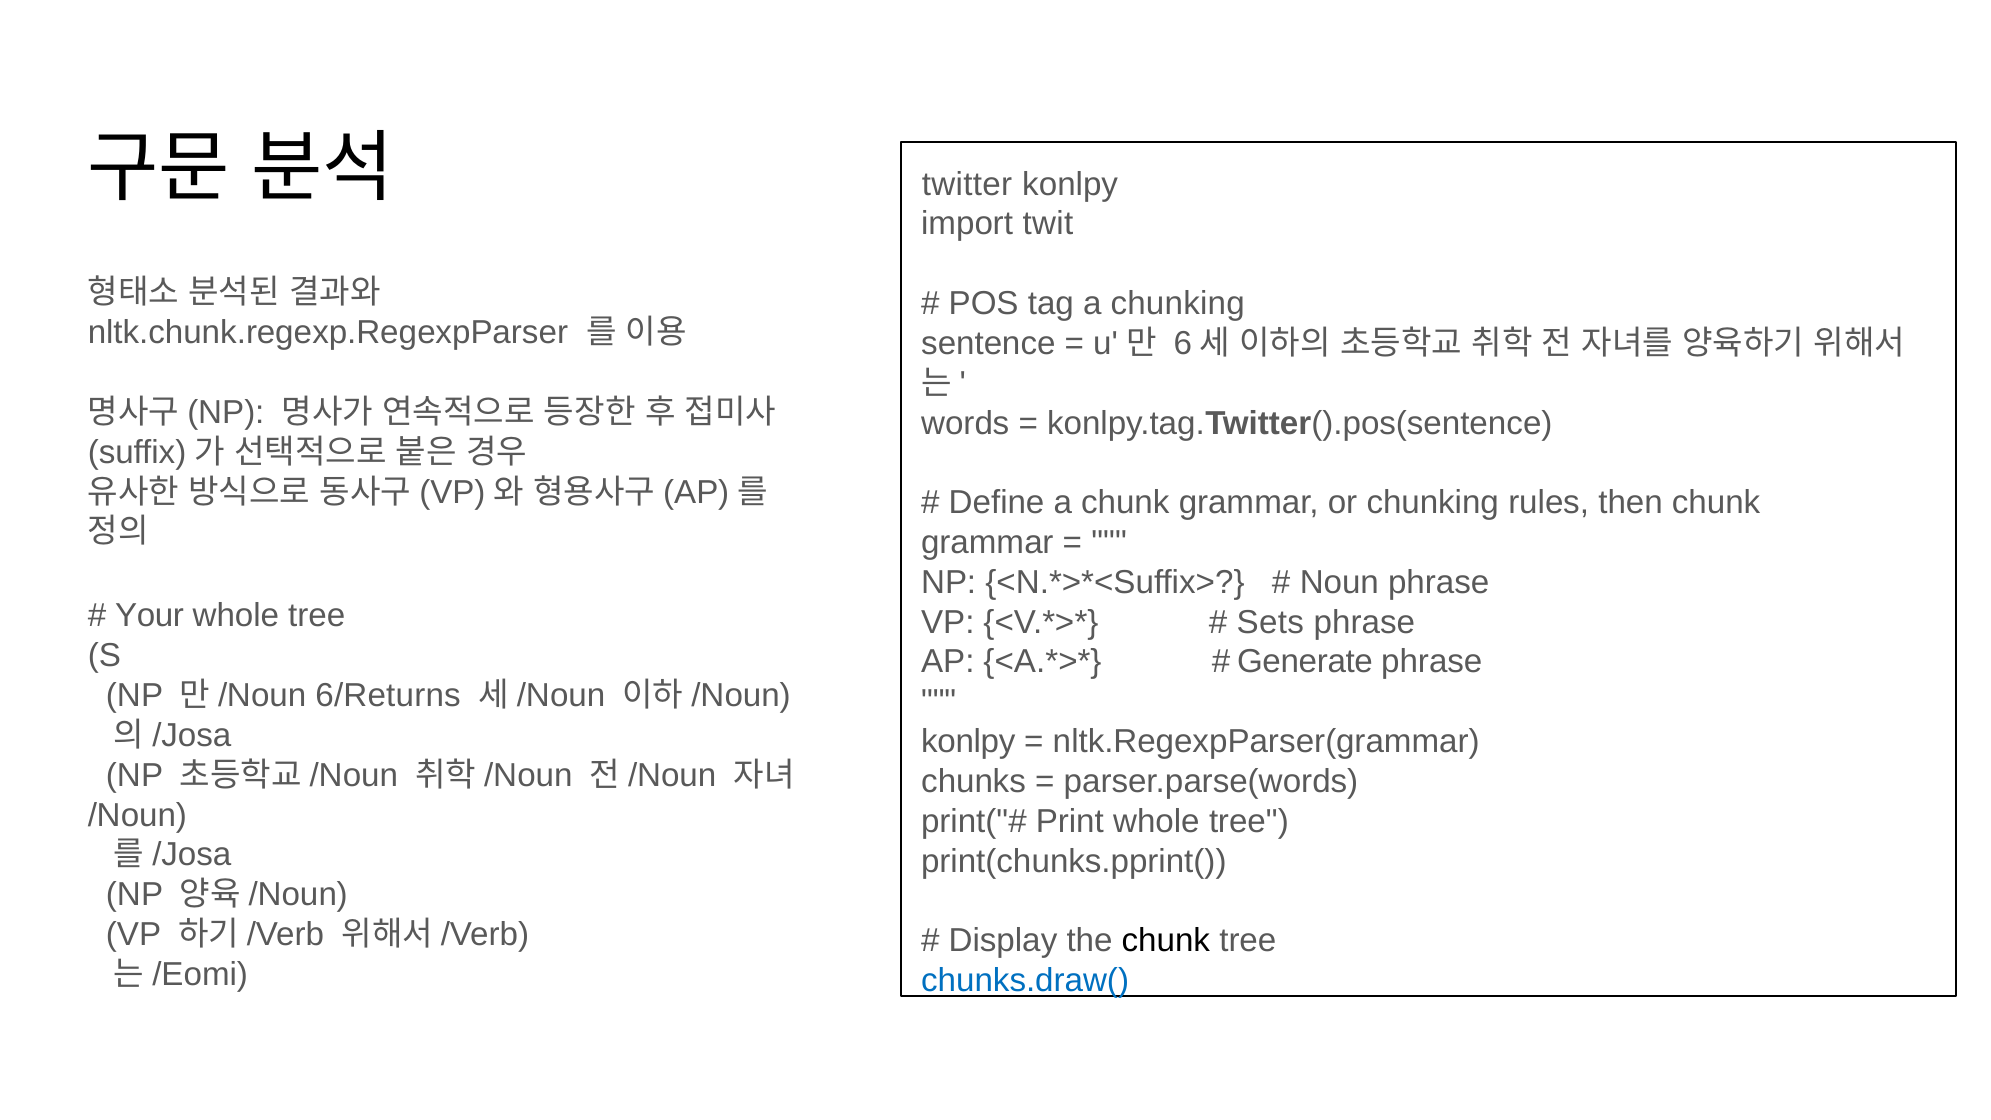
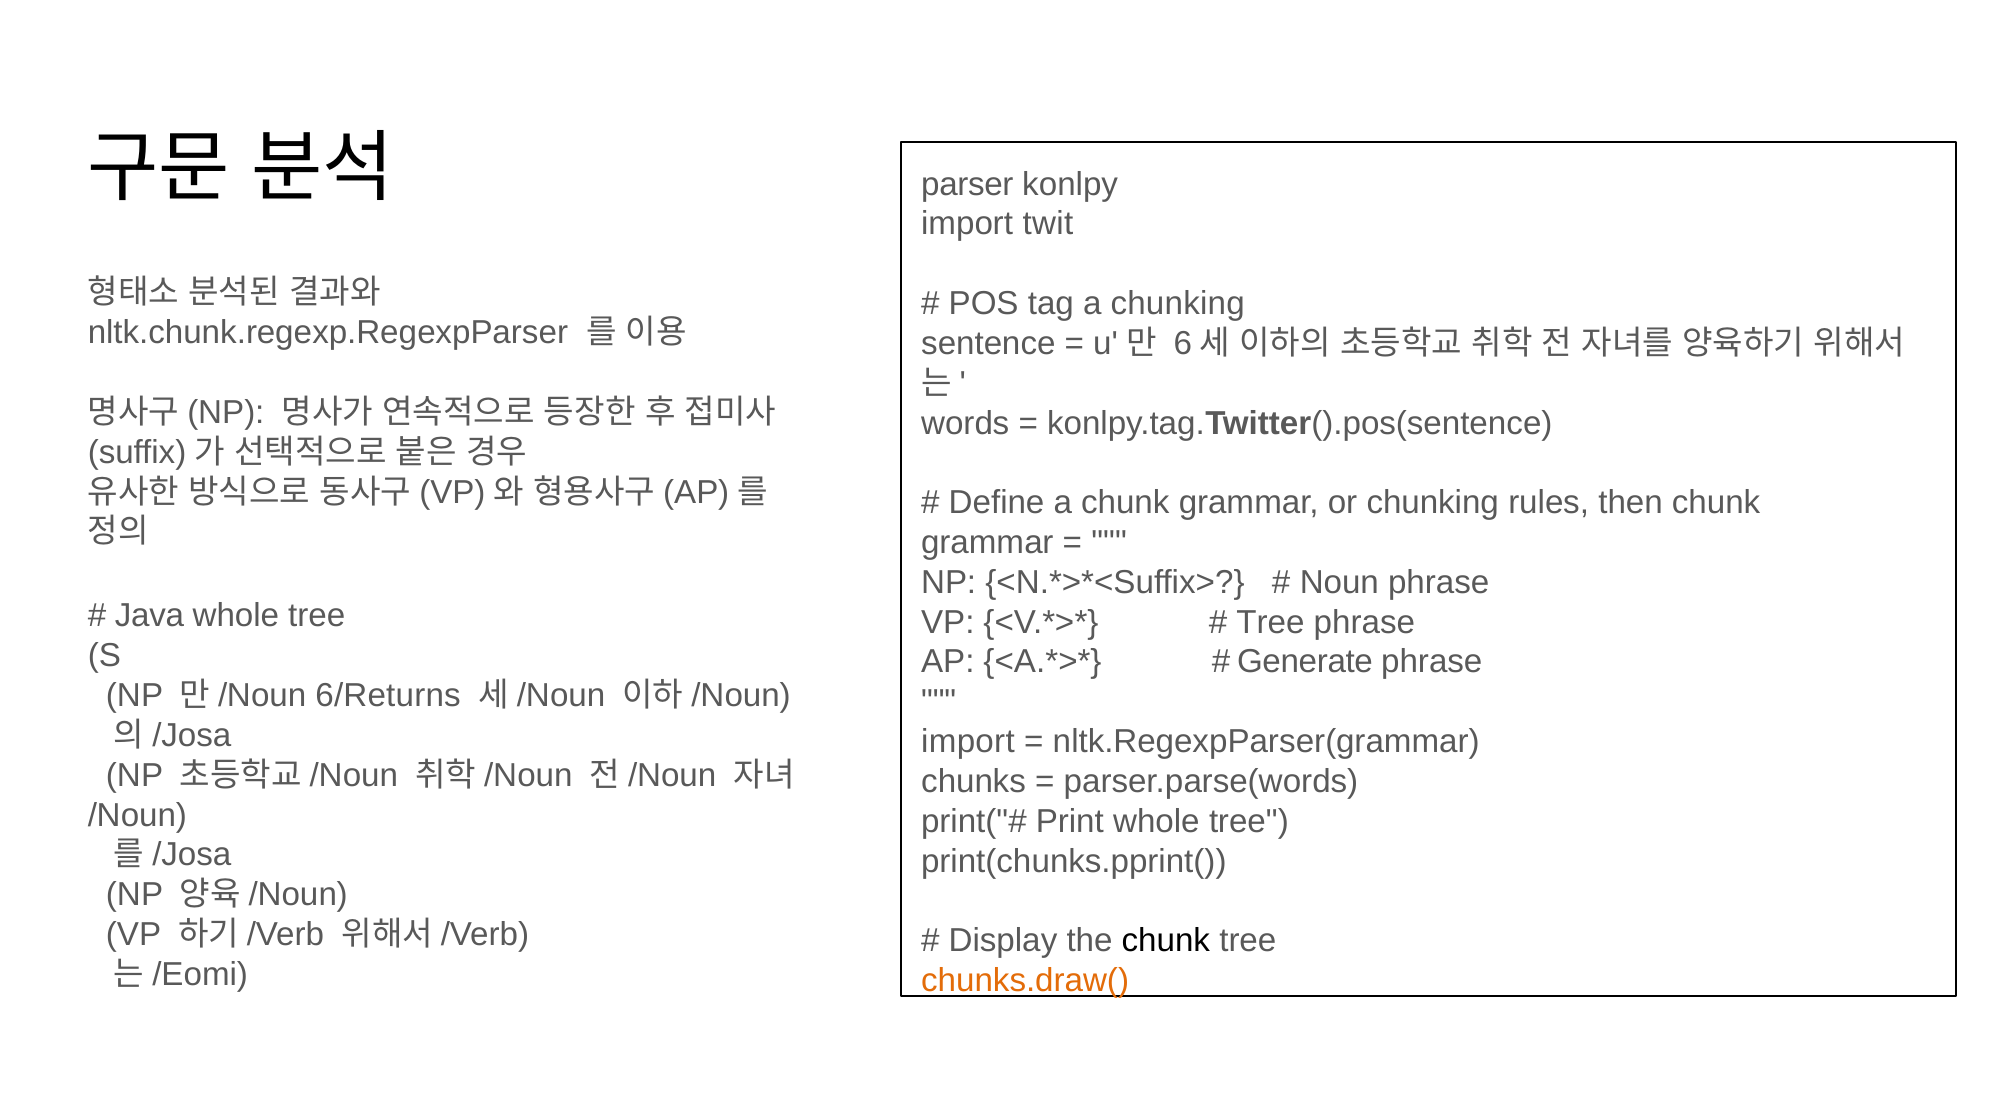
twitter: twitter -> parser
Your: Your -> Java
Sets at (1270, 622): Sets -> Tree
konlpy at (968, 742): konlpy -> import
chunks.draw( colour: blue -> orange
